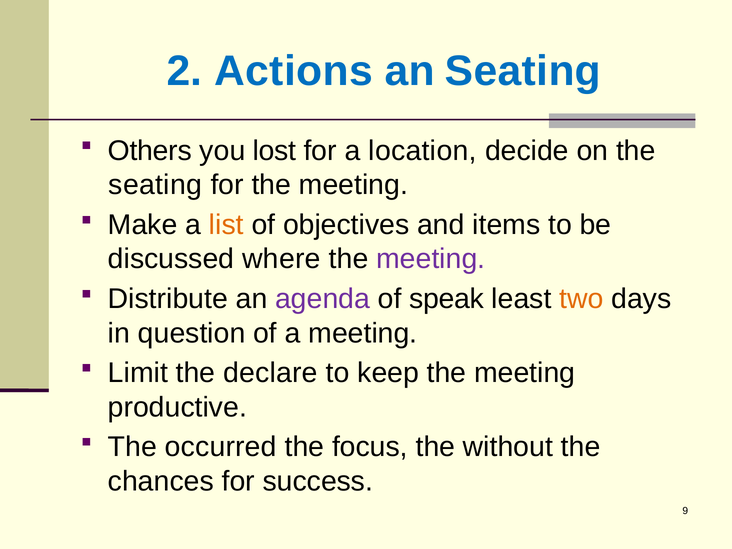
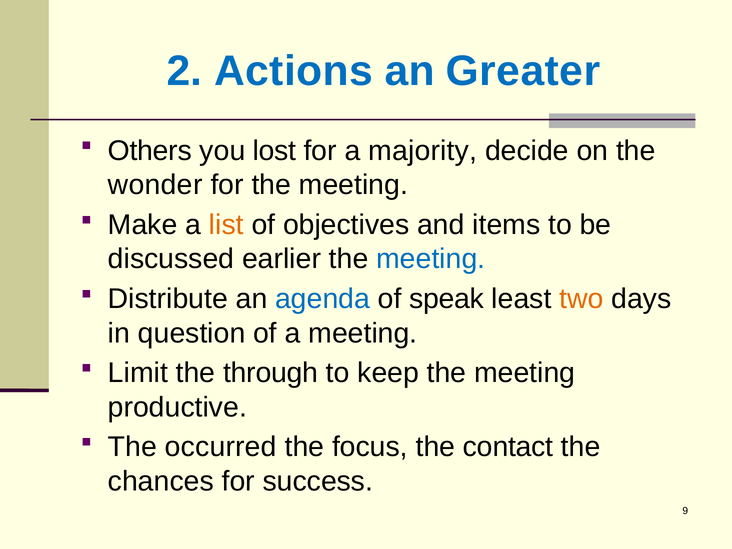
an Seating: Seating -> Greater
location: location -> majority
seating at (155, 185): seating -> wonder
where: where -> earlier
meeting at (431, 259) colour: purple -> blue
agenda colour: purple -> blue
declare: declare -> through
without: without -> contact
